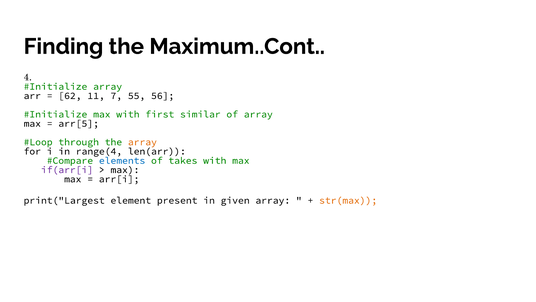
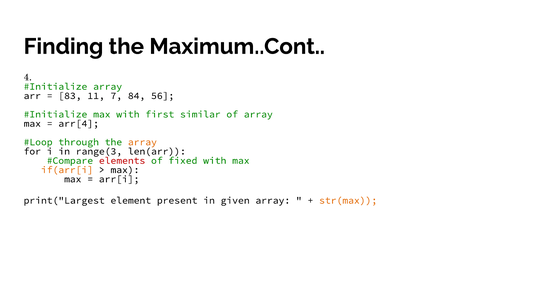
62: 62 -> 83
55: 55 -> 84
arr[5: arr[5 -> arr[4
range(4: range(4 -> range(3
elements colour: blue -> red
takes: takes -> fixed
if(arr[i colour: purple -> orange
